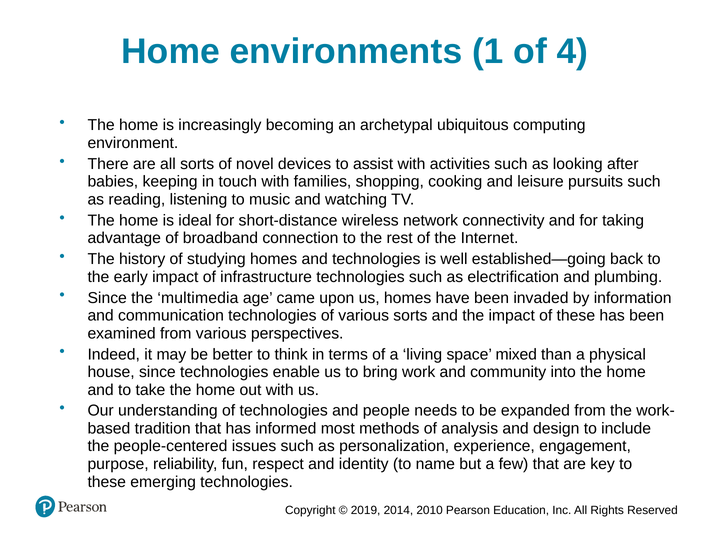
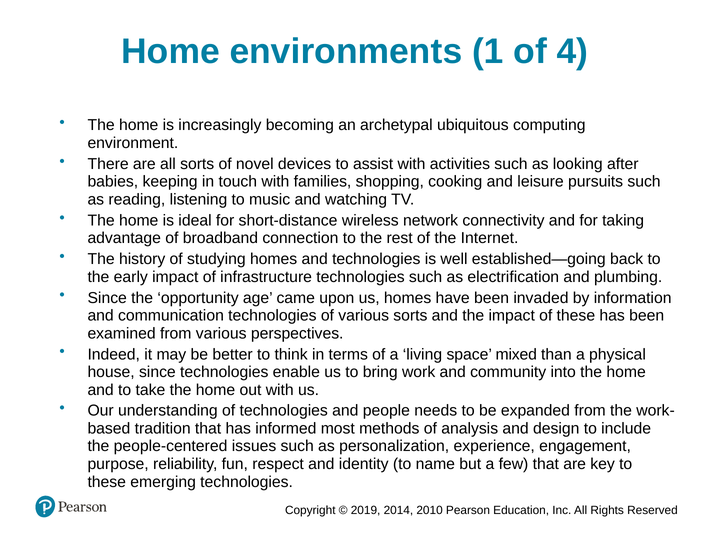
multimedia: multimedia -> opportunity
